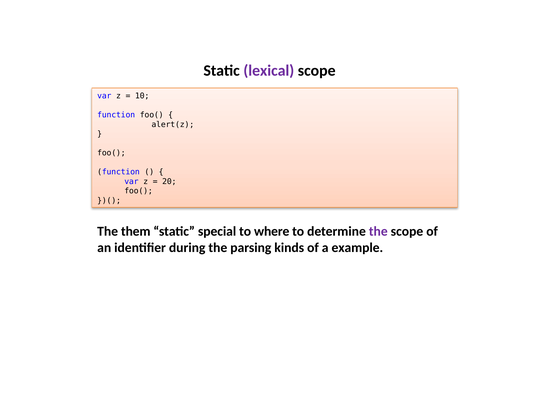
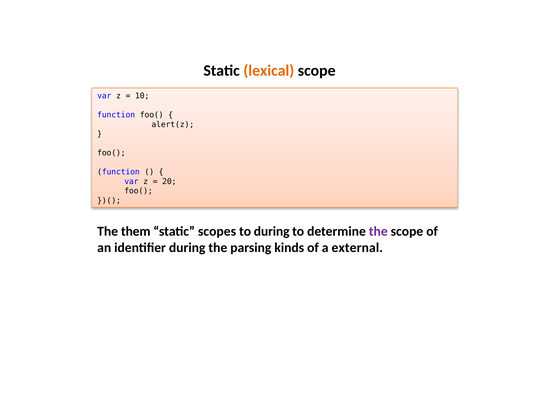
lexical colour: purple -> orange
special: special -> scopes
to where: where -> during
example: example -> external
